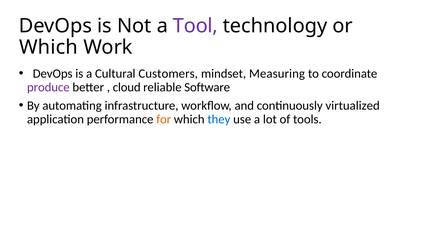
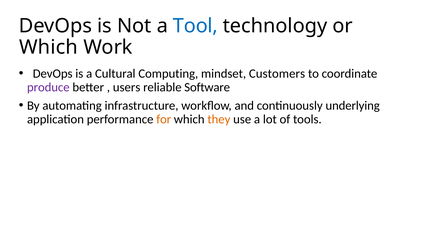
Tool colour: purple -> blue
Customers: Customers -> Computing
Measuring: Measuring -> Customers
cloud: cloud -> users
virtualized: virtualized -> underlying
they colour: blue -> orange
